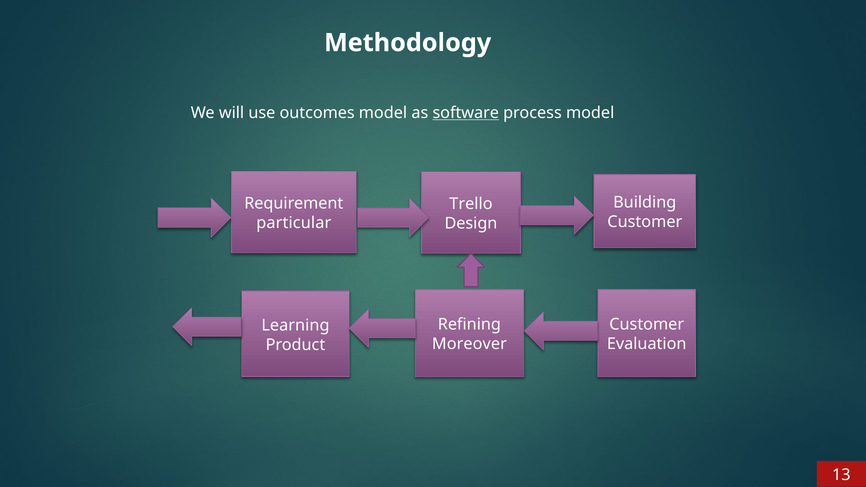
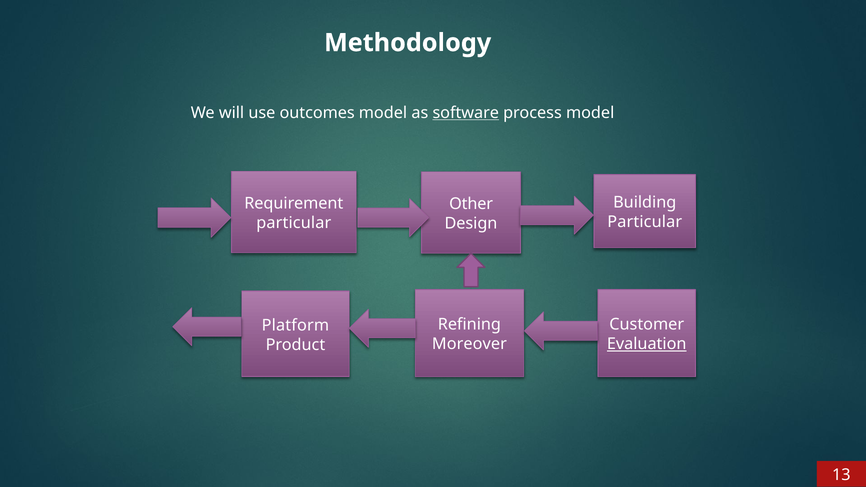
Trello: Trello -> Other
Customer at (645, 222): Customer -> Particular
Learning: Learning -> Platform
Evaluation underline: none -> present
